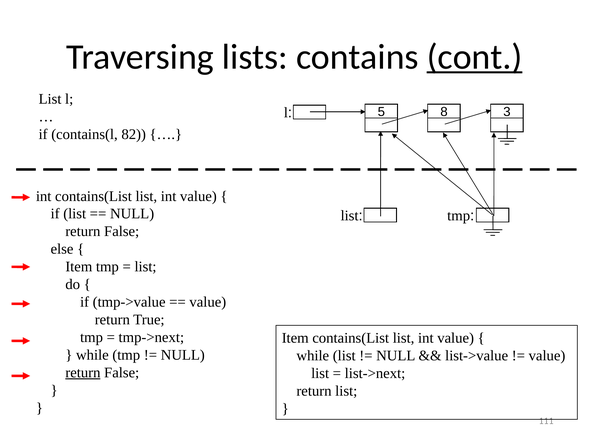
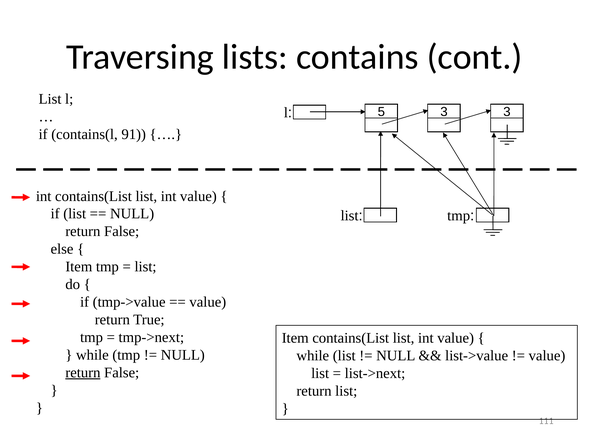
cont underline: present -> none
5 8: 8 -> 3
82: 82 -> 91
